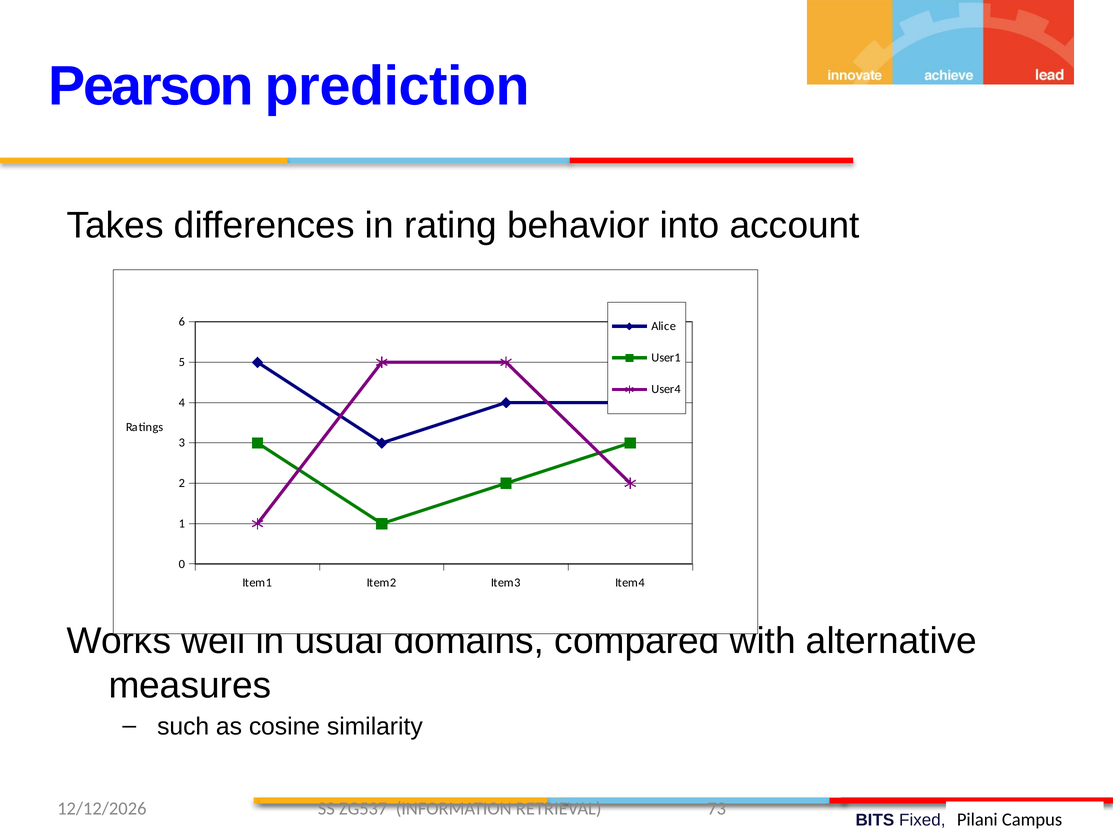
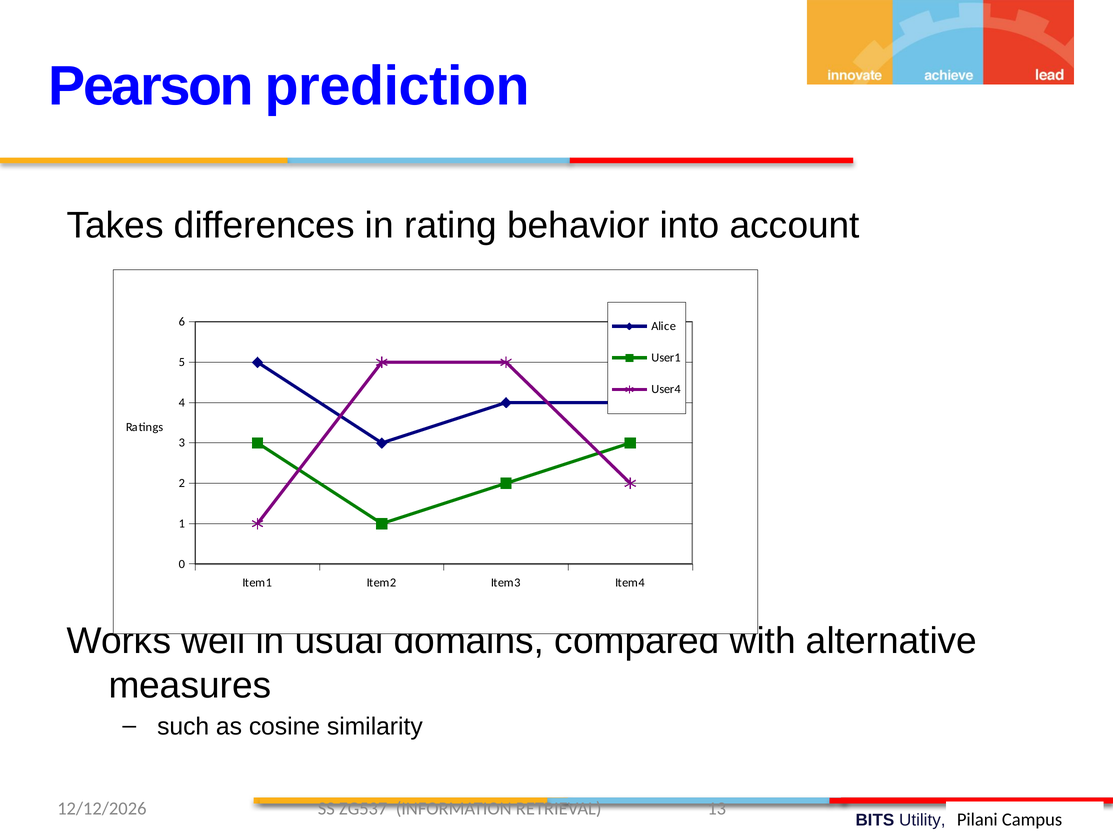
73: 73 -> 13
Fixed: Fixed -> Utility
